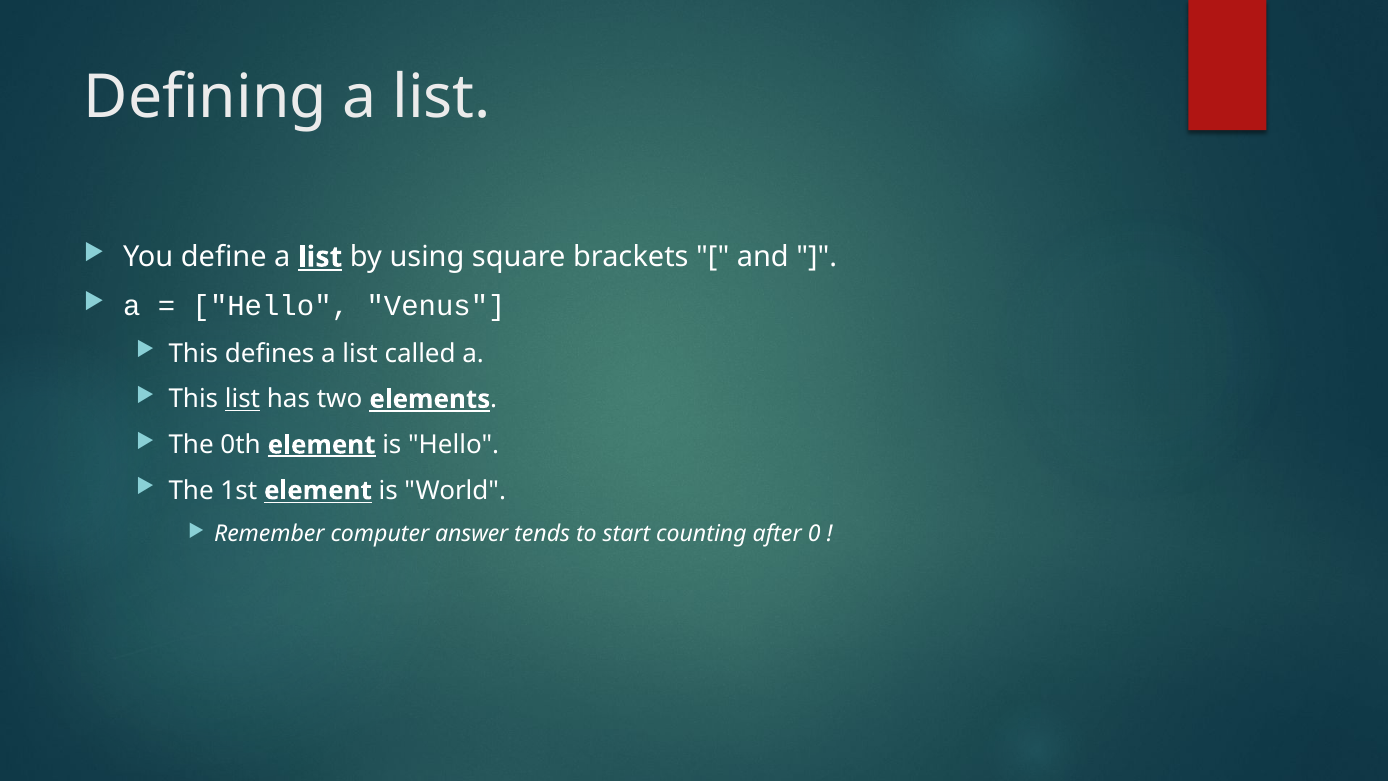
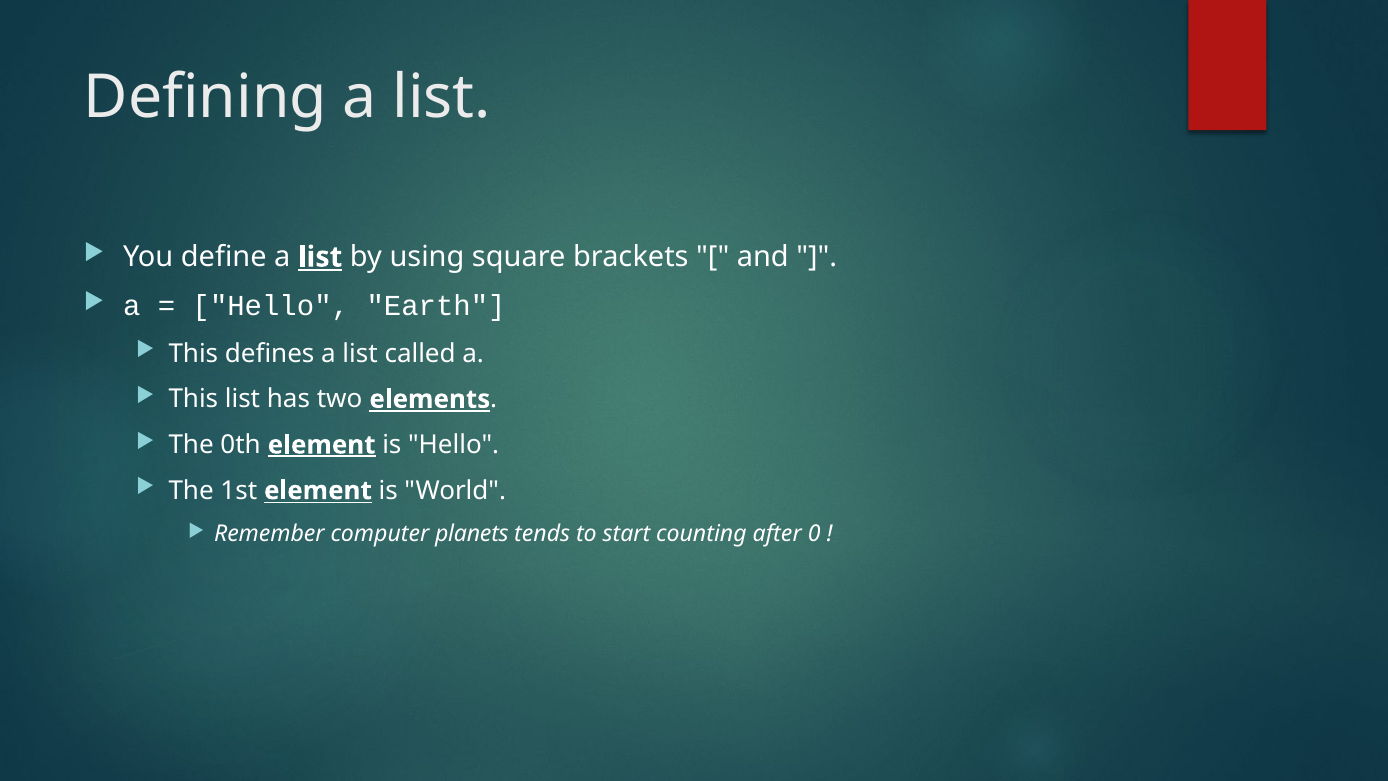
Venus: Venus -> Earth
list at (243, 399) underline: present -> none
answer: answer -> planets
